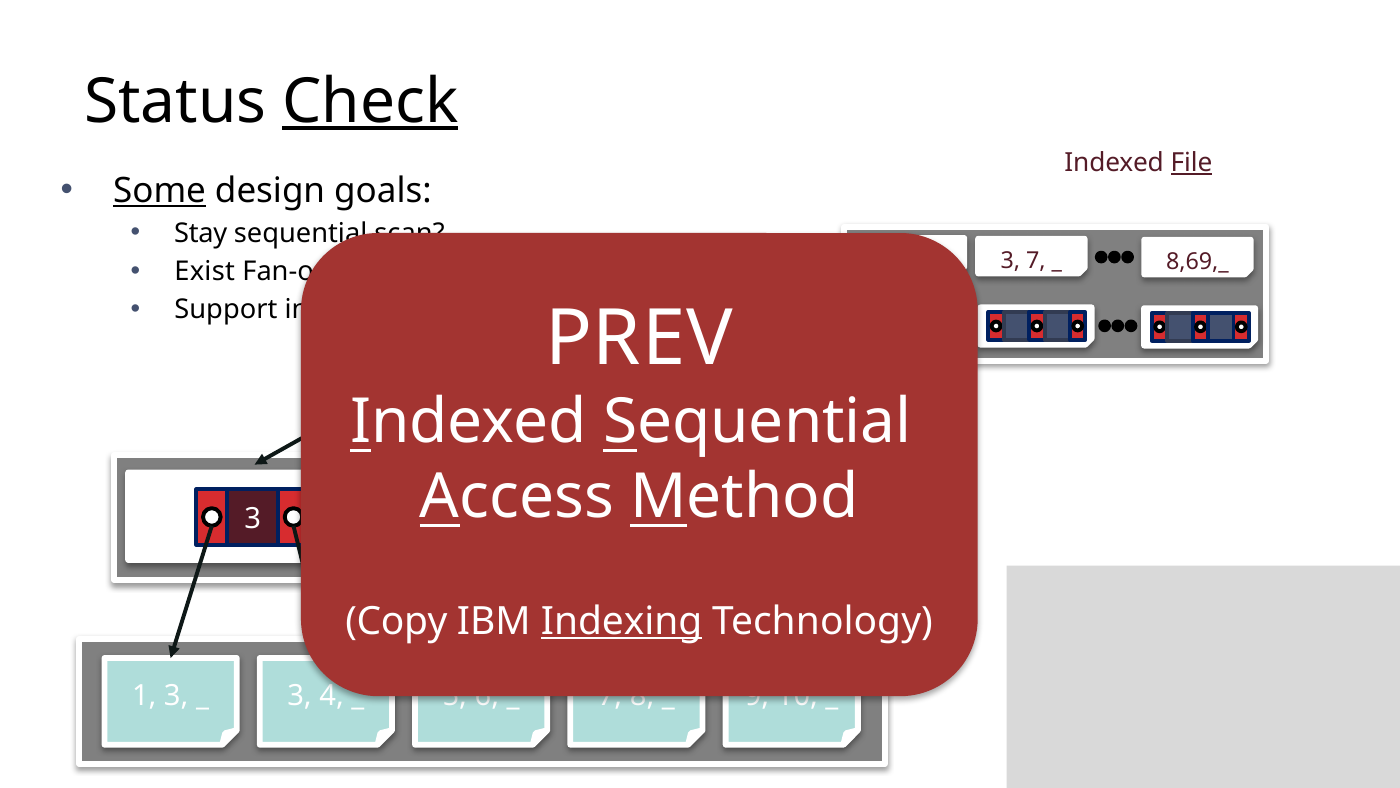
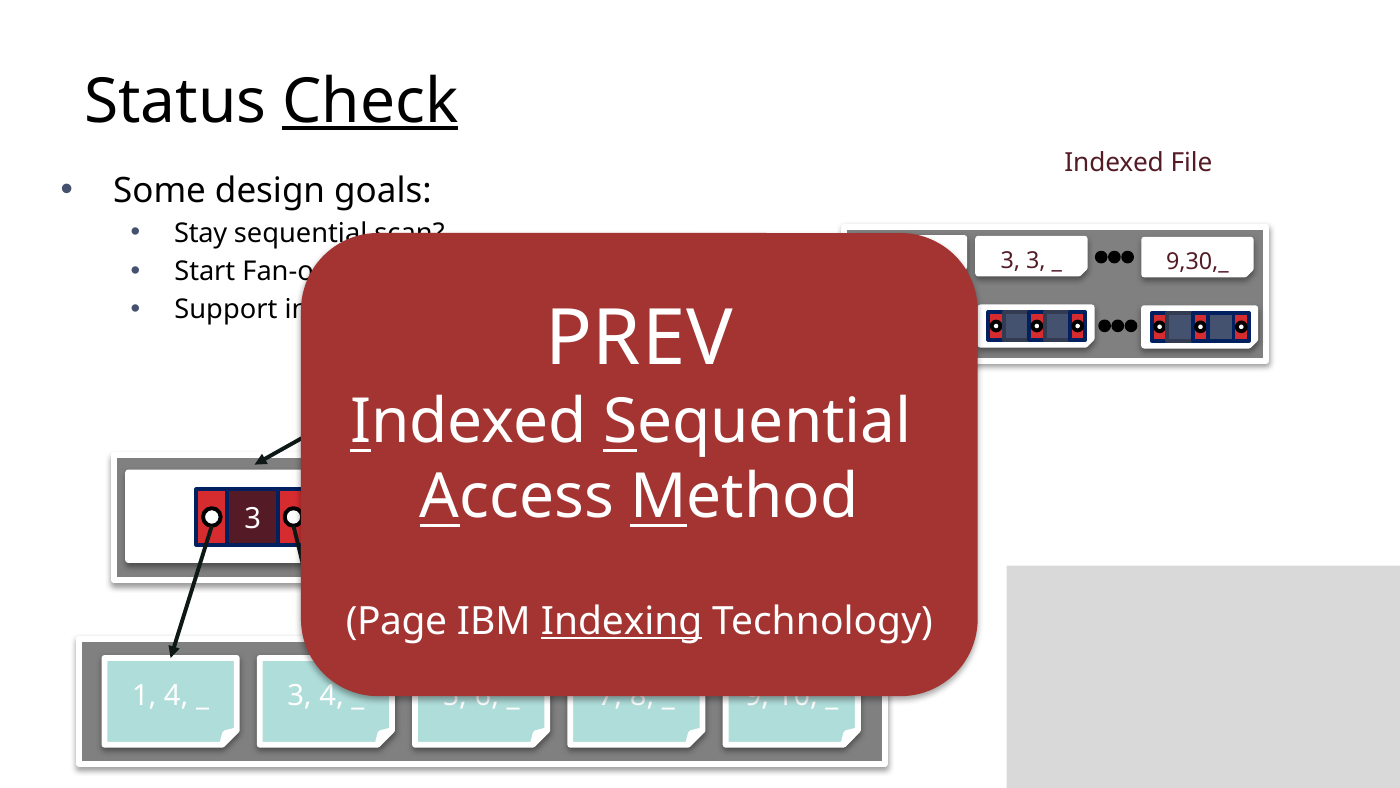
File underline: present -> none
Some underline: present -> none
3 7: 7 -> 3
8,69,_: 8,69,_ -> 9,30,_
Exist: Exist -> Start
Copy: Copy -> Page
1 3: 3 -> 4
